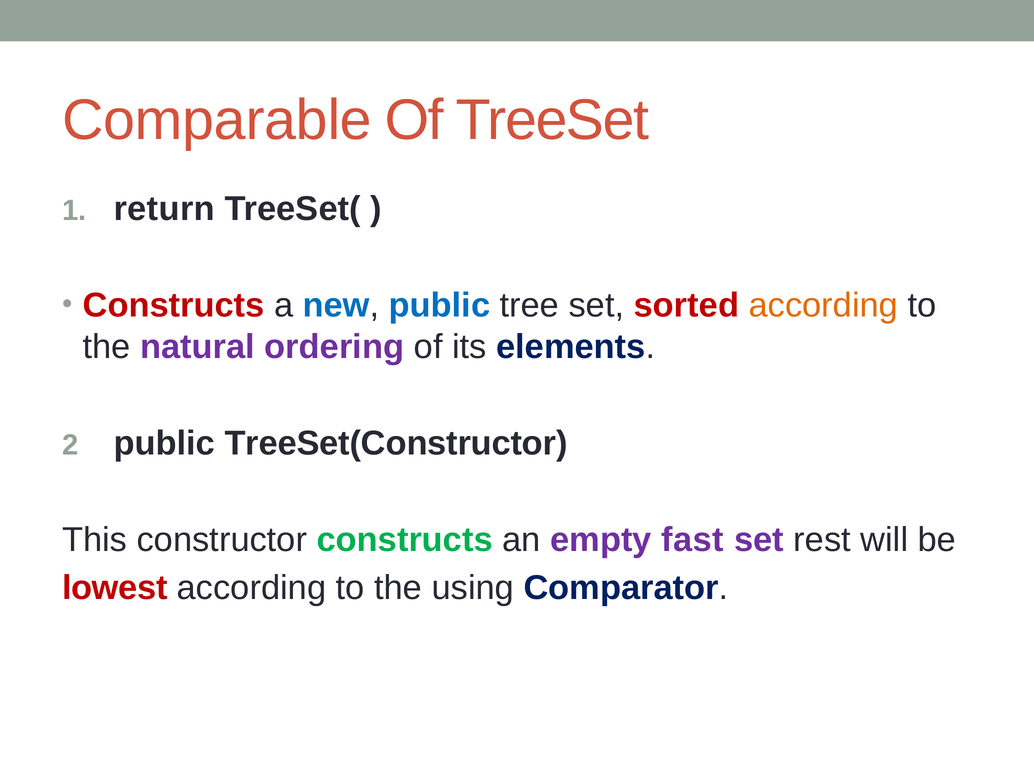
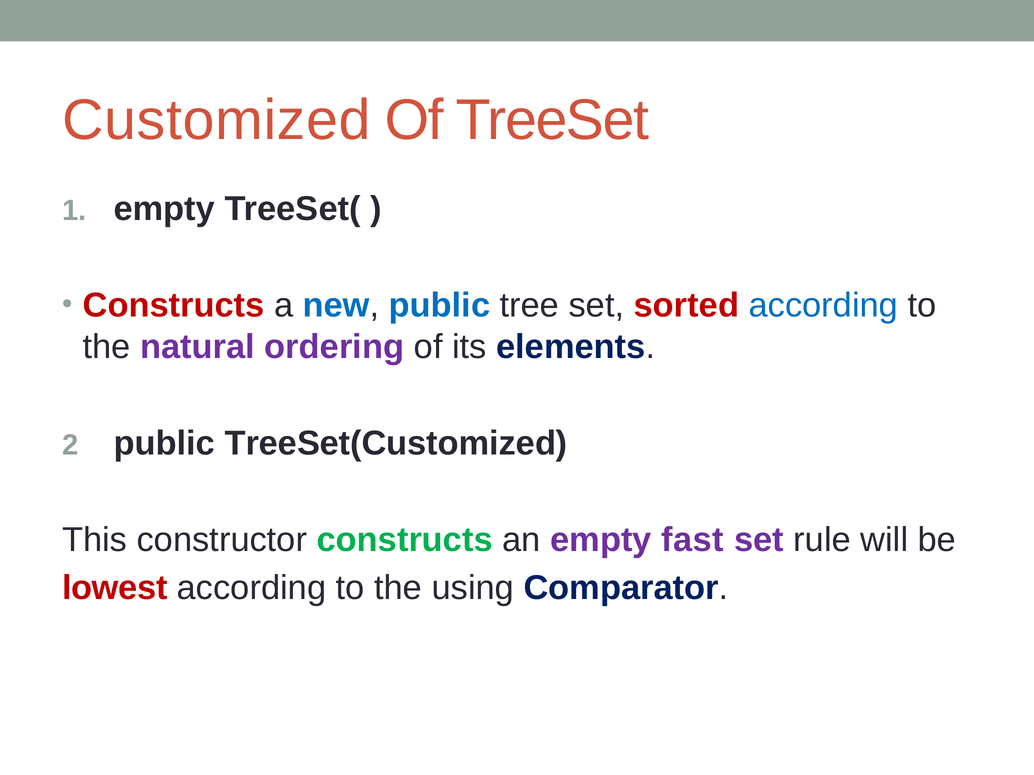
Comparable: Comparable -> Customized
return at (164, 209): return -> empty
according at (823, 306) colour: orange -> blue
TreeSet(Constructor: TreeSet(Constructor -> TreeSet(Customized
rest: rest -> rule
